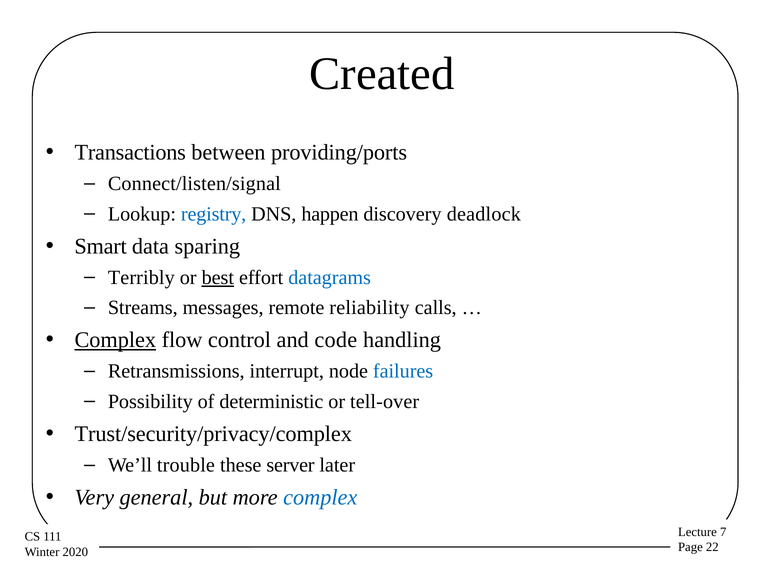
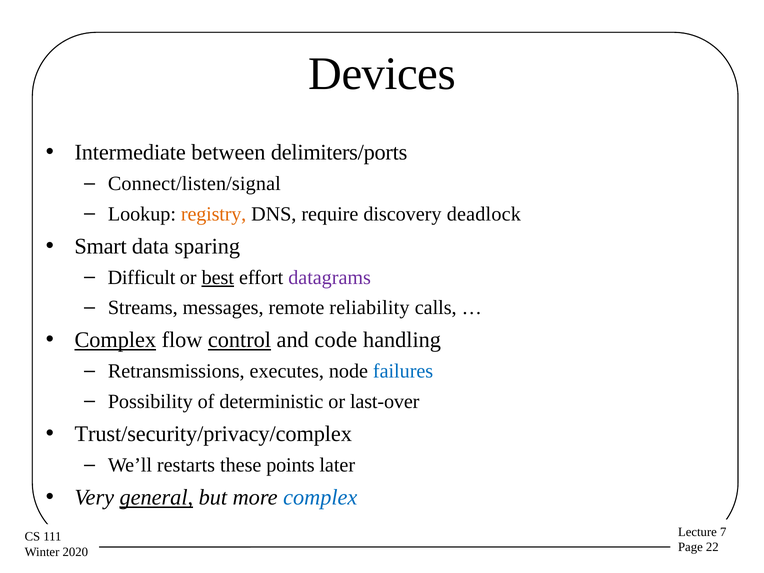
Created: Created -> Devices
Transactions: Transactions -> Intermediate
providing/ports: providing/ports -> delimiters/ports
registry colour: blue -> orange
happen: happen -> require
Terribly: Terribly -> Difficult
datagrams colour: blue -> purple
control underline: none -> present
interrupt: interrupt -> executes
tell-over: tell-over -> last-over
trouble: trouble -> restarts
server: server -> points
general underline: none -> present
